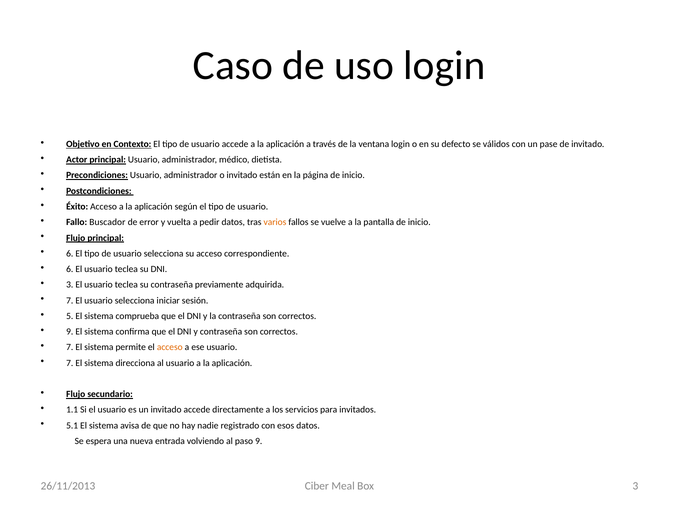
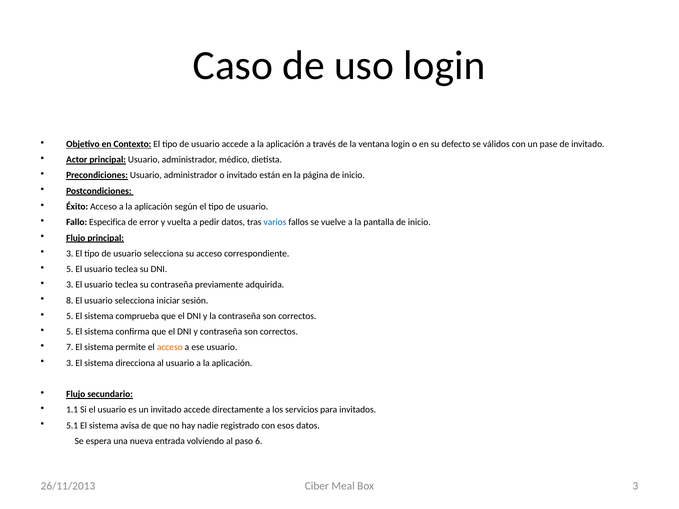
Buscador: Buscador -> Especifica
varios colour: orange -> blue
6 at (70, 254): 6 -> 3
6 at (70, 269): 6 -> 5
7 at (70, 301): 7 -> 8
9 at (70, 332): 9 -> 5
7 at (70, 363): 7 -> 3
paso 9: 9 -> 6
